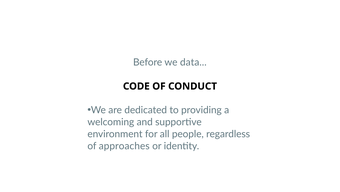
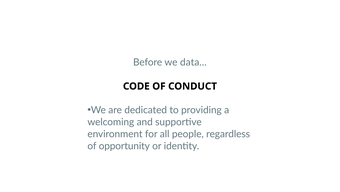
approaches: approaches -> opportunity
